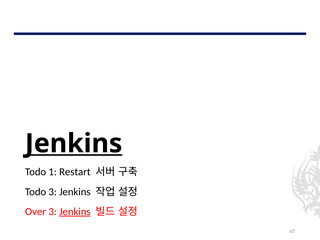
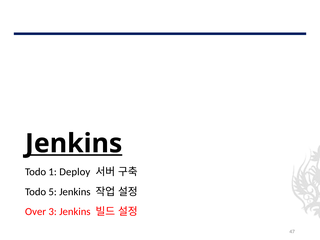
Restart: Restart -> Deploy
Todo 3: 3 -> 5
Jenkins at (75, 212) underline: present -> none
